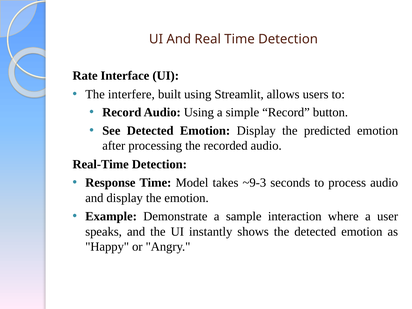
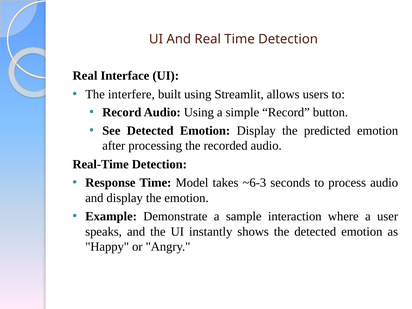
Rate at (85, 76): Rate -> Real
~9-3: ~9-3 -> ~6-3
